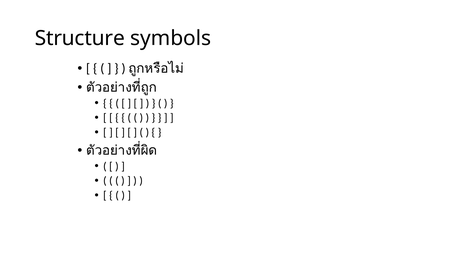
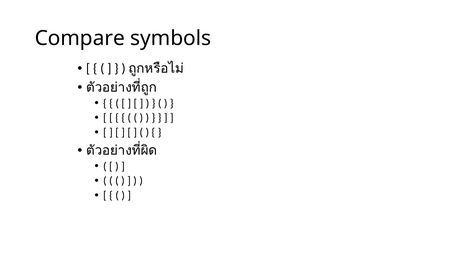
Structure: Structure -> Compare
